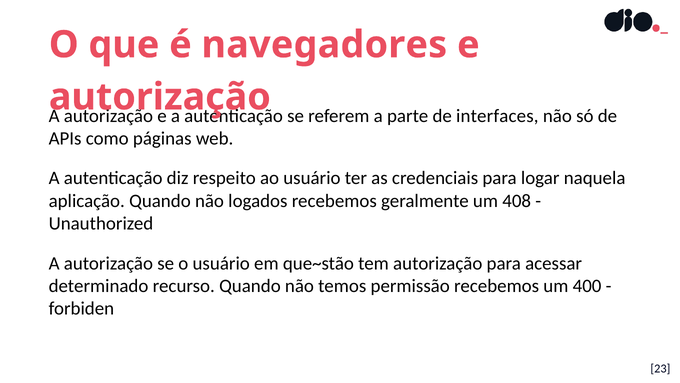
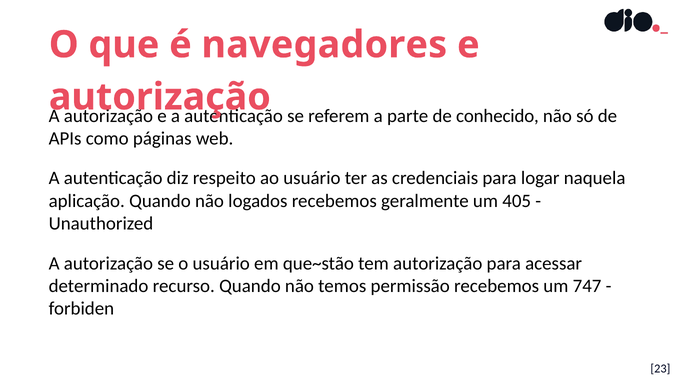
interfaces: interfaces -> conhecido
408: 408 -> 405
400: 400 -> 747
